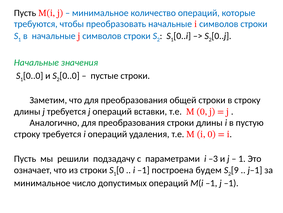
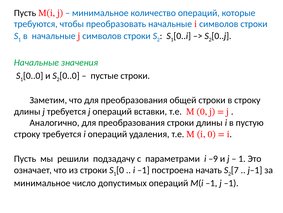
–3: –3 -> –9
будем: будем -> начать
9: 9 -> 7
